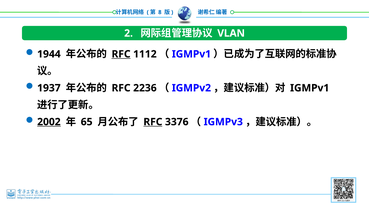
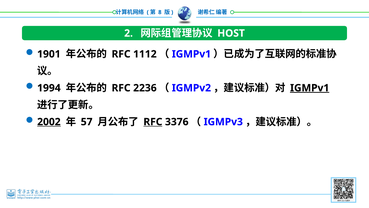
VLAN: VLAN -> HOST
1944: 1944 -> 1901
RFC at (121, 54) underline: present -> none
1937: 1937 -> 1994
IGMPv1 at (310, 88) underline: none -> present
65: 65 -> 57
